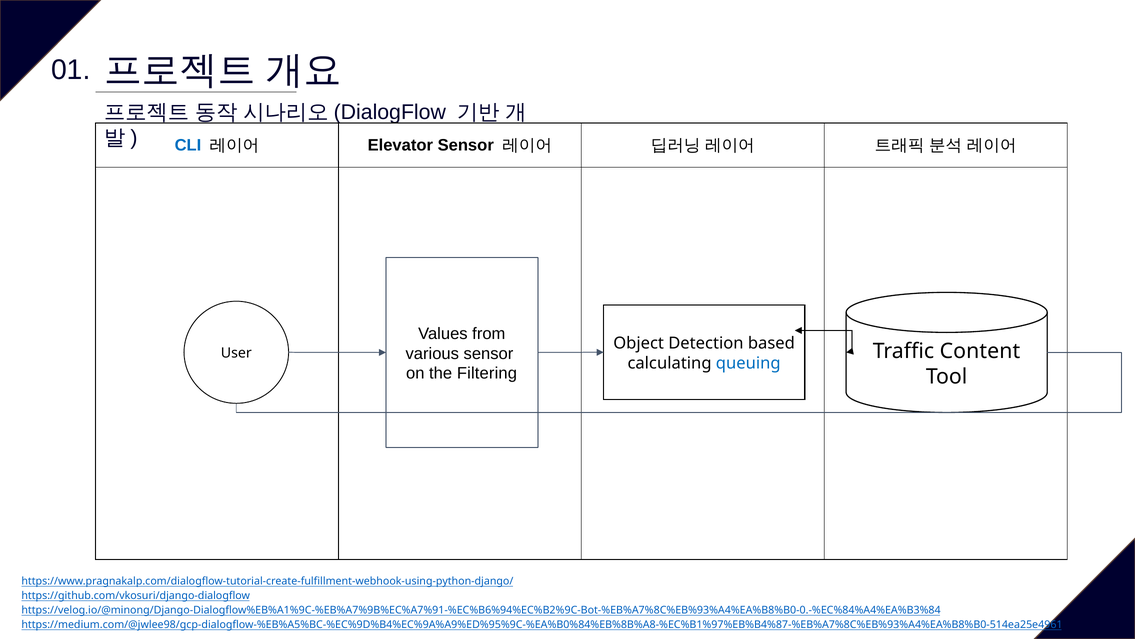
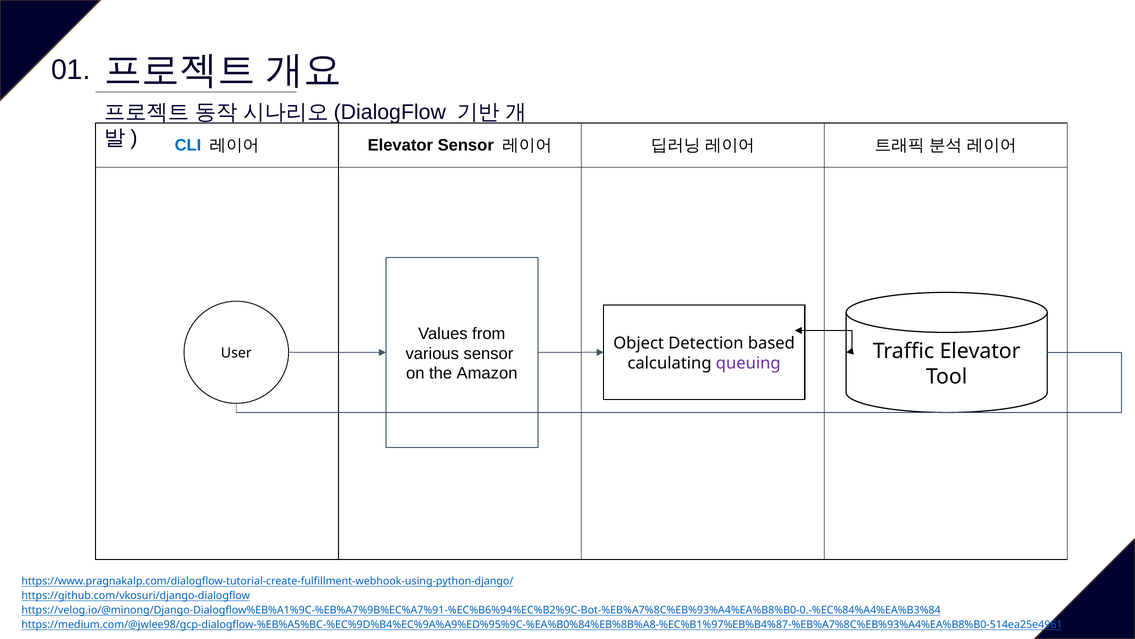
Traffic Content: Content -> Elevator
queuing colour: blue -> purple
Filtering: Filtering -> Amazon
